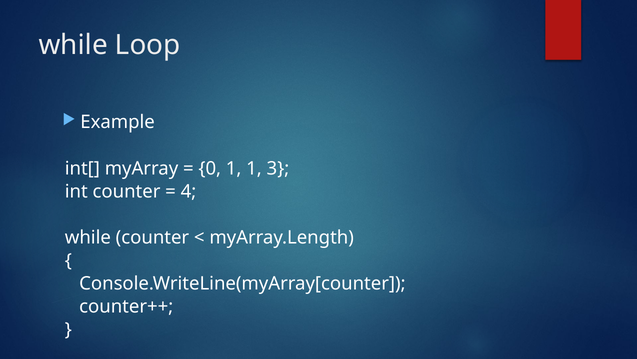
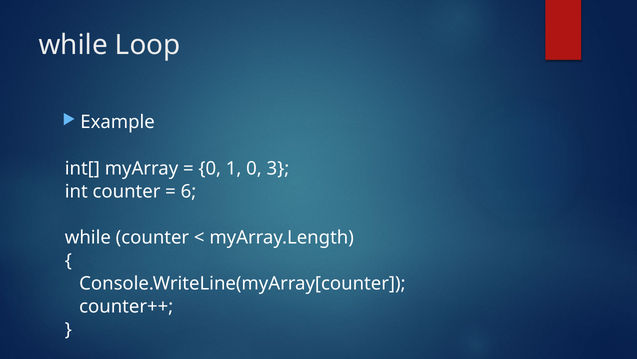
1 1: 1 -> 0
4: 4 -> 6
